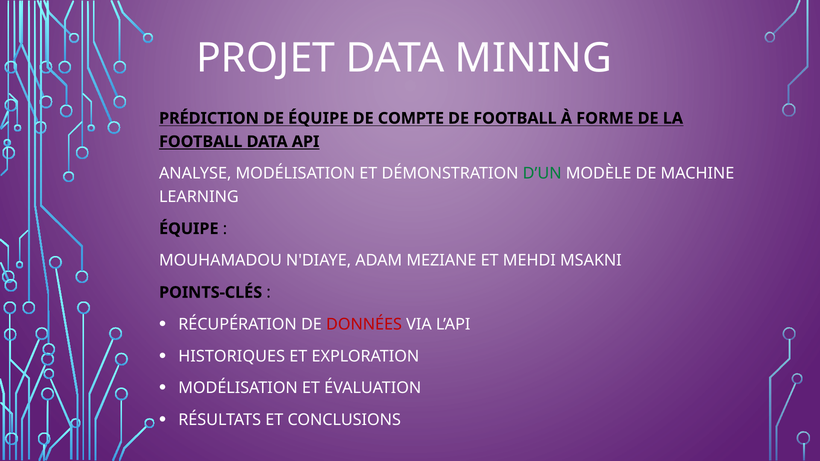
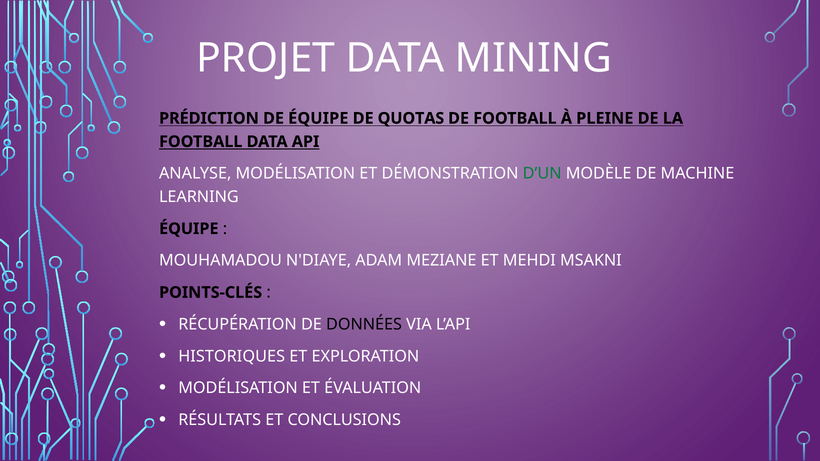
COMPTE: COMPTE -> QUOTAS
FORME: FORME -> PLEINE
DONNÉES colour: red -> black
